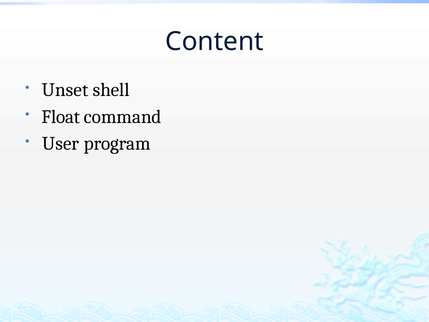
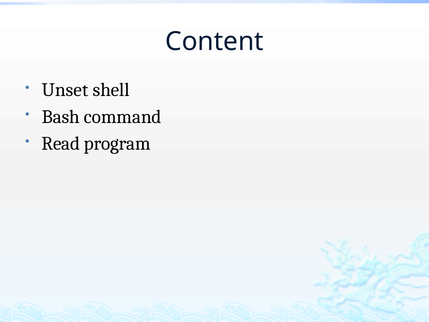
Float: Float -> Bash
User: User -> Read
